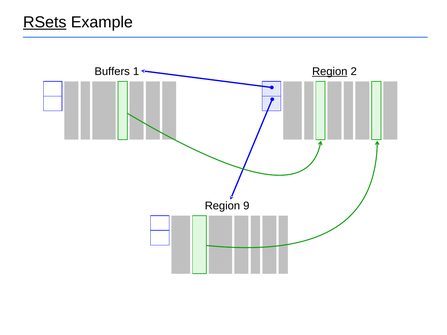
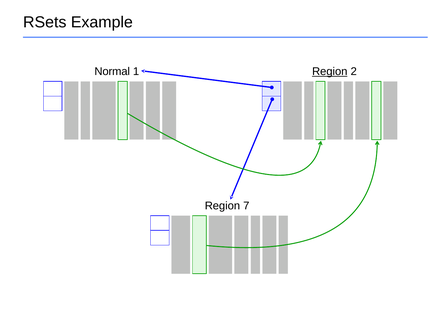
RSets underline: present -> none
Buffers: Buffers -> Normal
9: 9 -> 7
